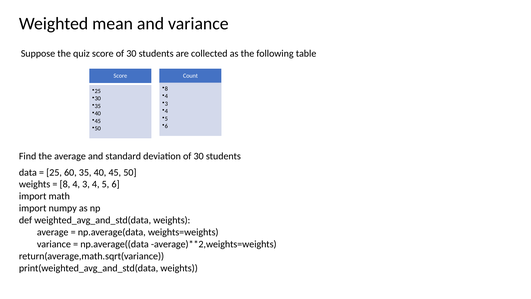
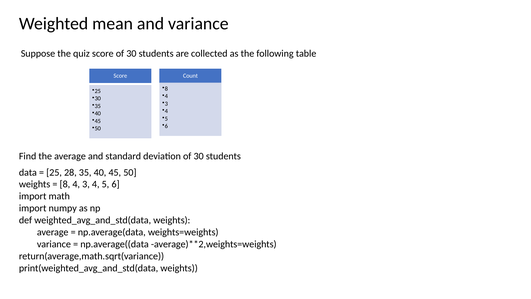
60: 60 -> 28
